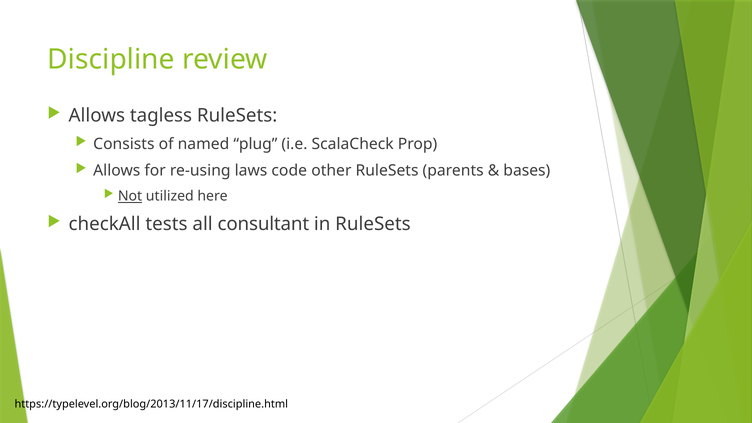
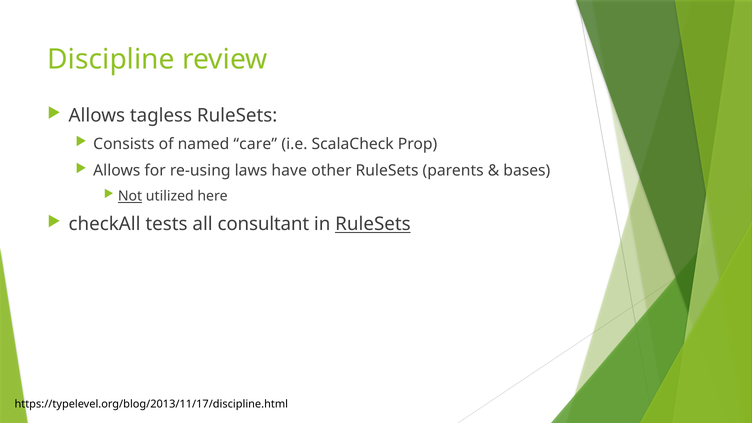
plug: plug -> care
code: code -> have
RuleSets at (373, 224) underline: none -> present
